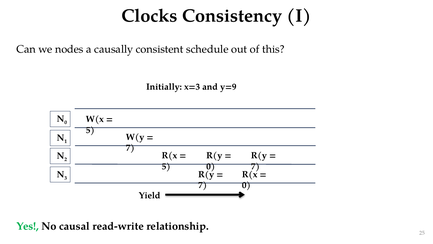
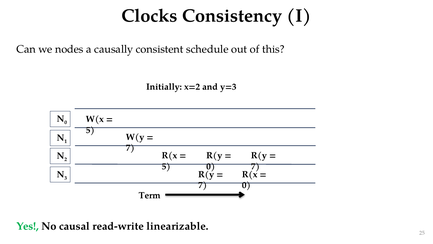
x=3: x=3 -> x=2
y=9: y=9 -> y=3
Yield: Yield -> Term
relationship: relationship -> linearizable
